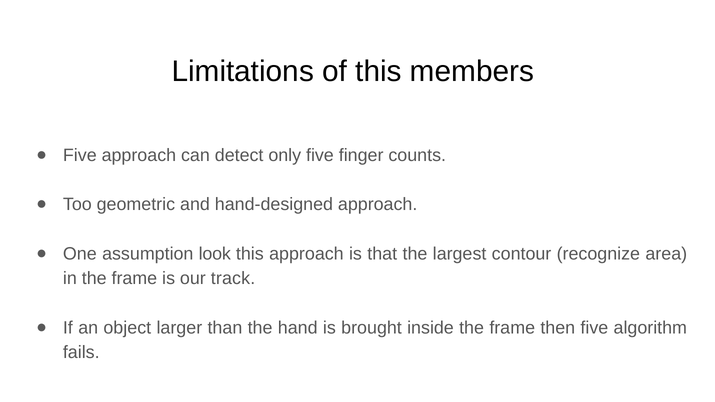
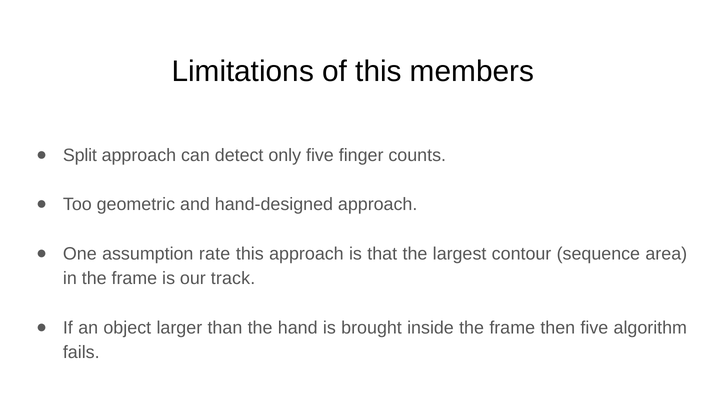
Five at (80, 155): Five -> Split
look: look -> rate
recognize: recognize -> sequence
